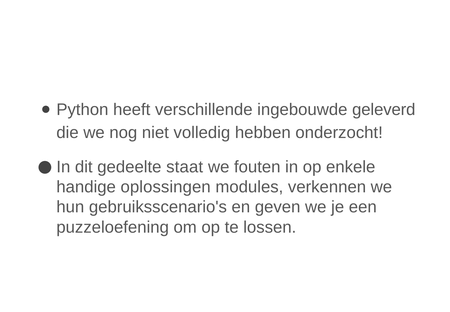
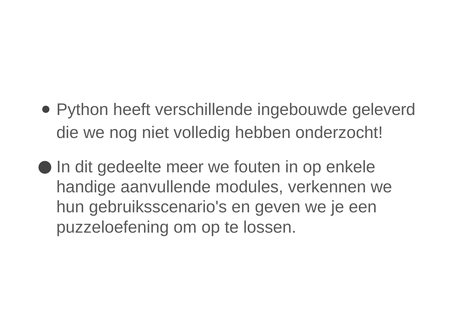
staat: staat -> meer
oplossingen: oplossingen -> aanvullende
